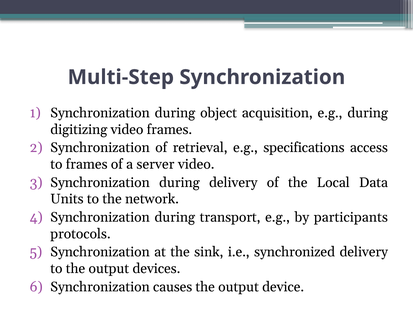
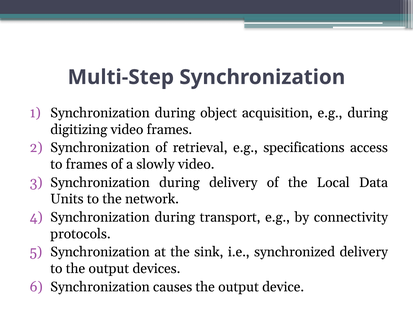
server: server -> slowly
participants: participants -> connectivity
